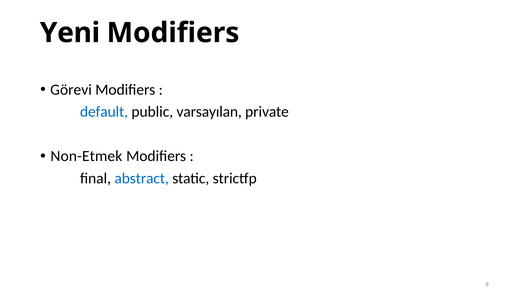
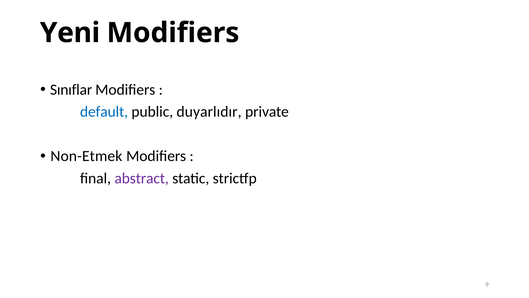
Görevi: Görevi -> Sınıflar
varsayılan: varsayılan -> duyarlıdır
abstract colour: blue -> purple
